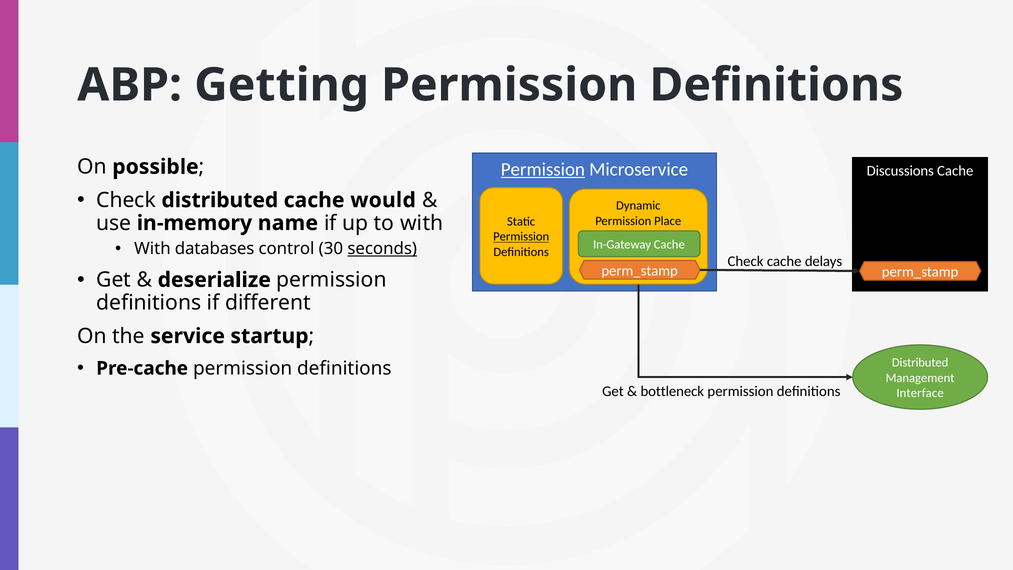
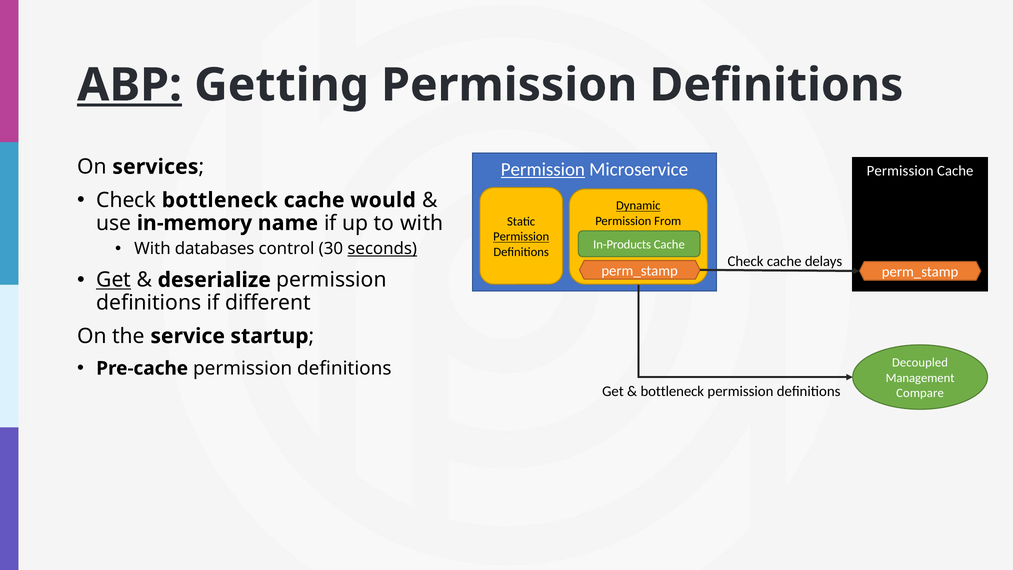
ABP underline: none -> present
possible: possible -> services
Discussions at (900, 171): Discussions -> Permission
Check distributed: distributed -> bottleneck
Dynamic underline: none -> present
Place: Place -> From
In-Gateway: In-Gateway -> In-Products
Get at (114, 280) underline: none -> present
Distributed at (920, 363): Distributed -> Decoupled
Interface: Interface -> Compare
